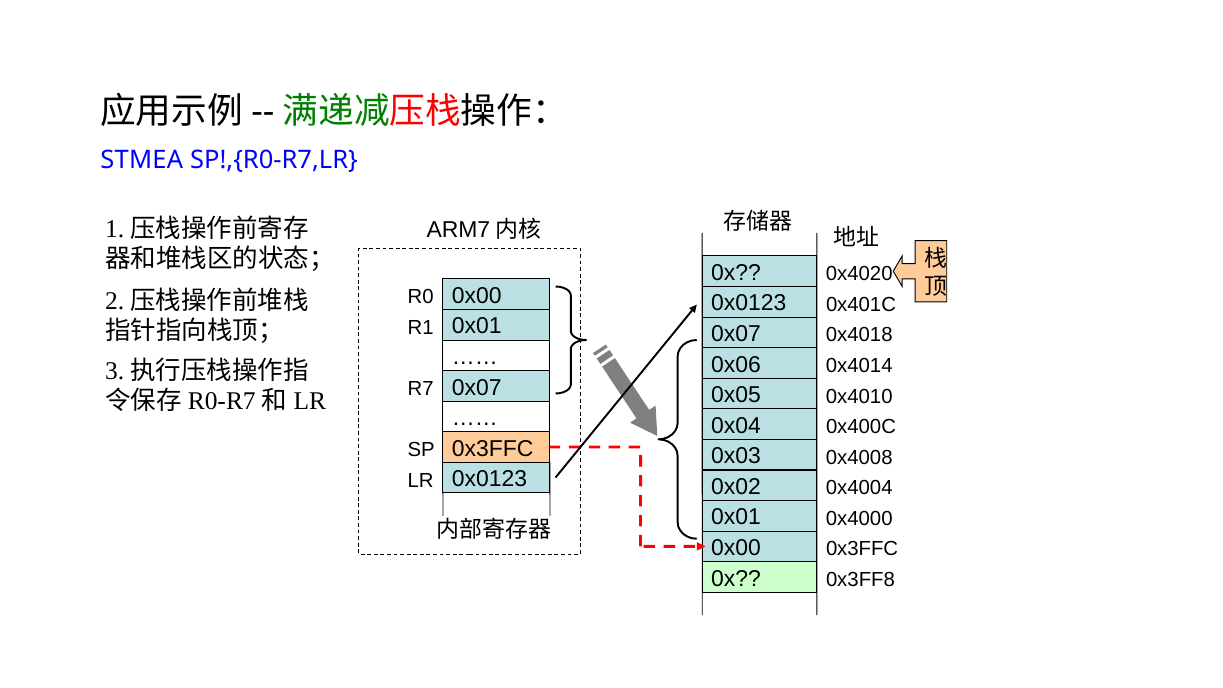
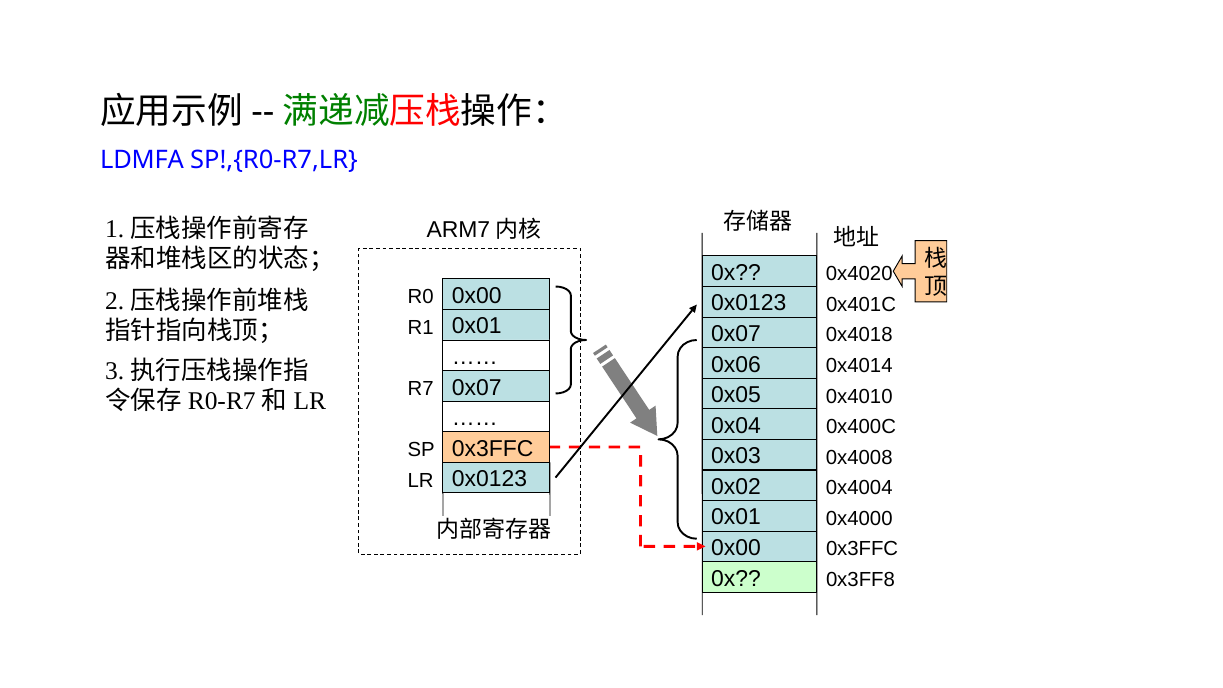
STMEA: STMEA -> LDMFA
